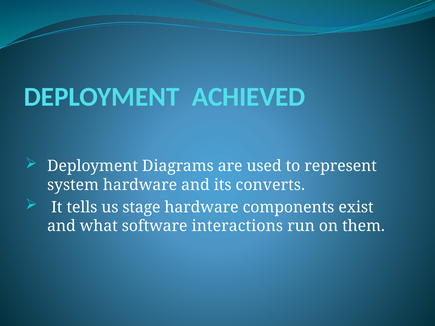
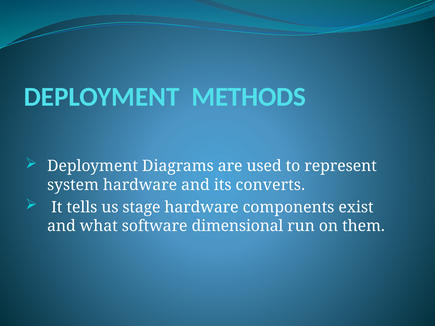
ACHIEVED: ACHIEVED -> METHODS
interactions: interactions -> dimensional
